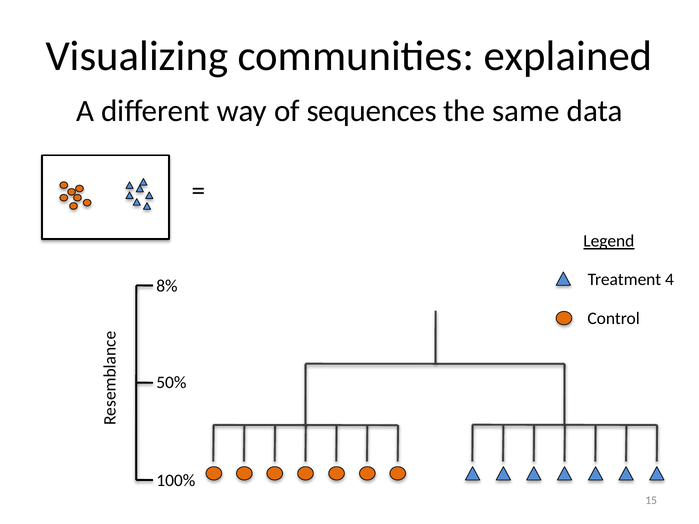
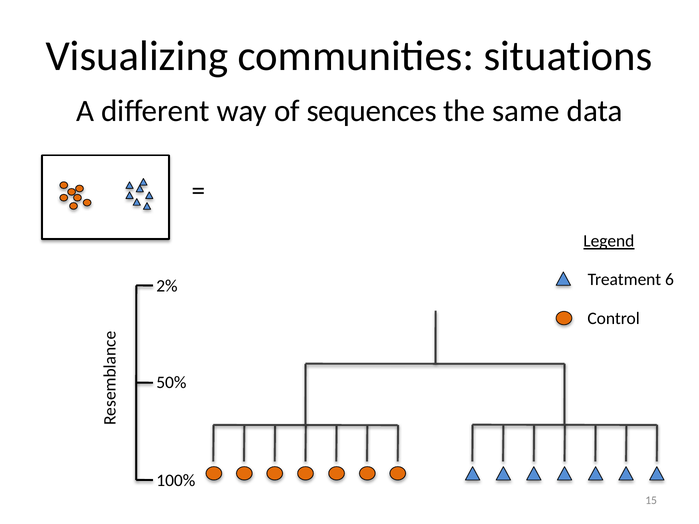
explained: explained -> situations
4: 4 -> 6
8%: 8% -> 2%
